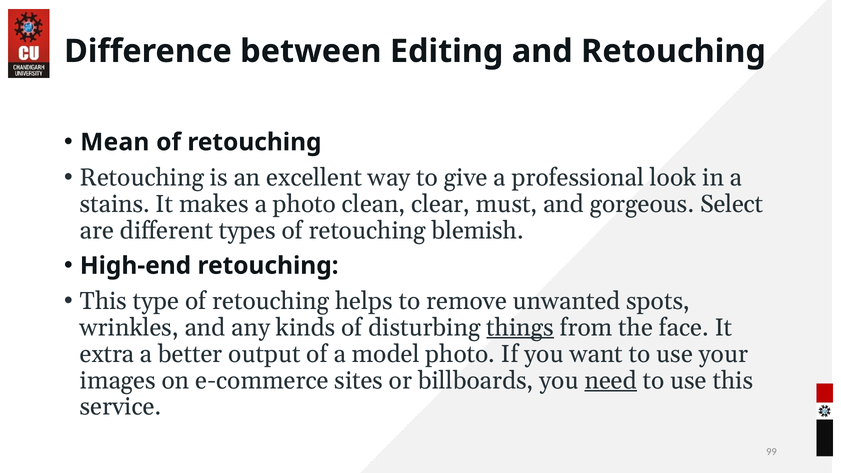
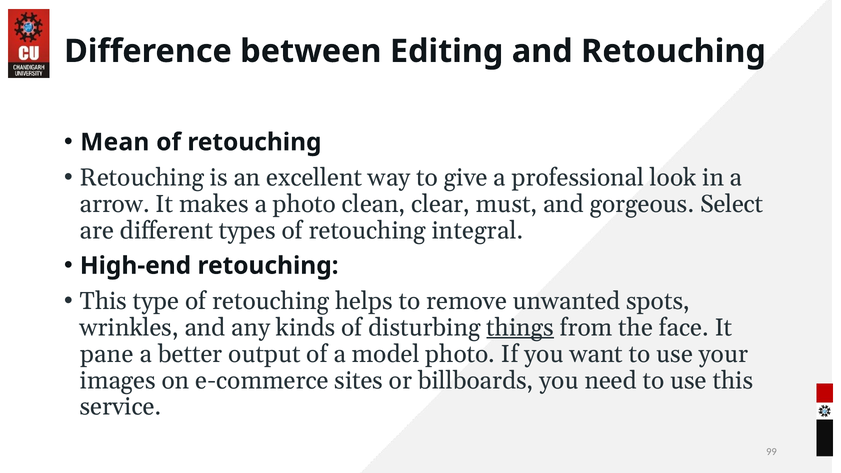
stains: stains -> arrow
blemish: blemish -> integral
extra: extra -> pane
need underline: present -> none
